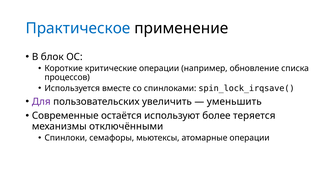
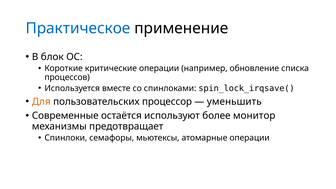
Для colour: purple -> orange
увеличить: увеличить -> процессор
теряется: теряется -> монитор
отключёнными: отключёнными -> предотвращает
